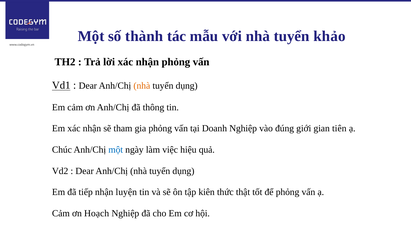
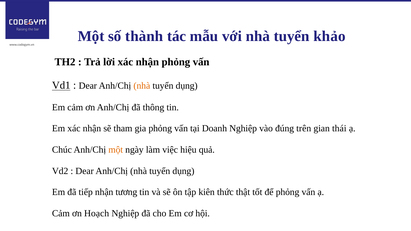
giới: giới -> trên
tiên: tiên -> thái
một at (116, 150) colour: blue -> orange
luyện: luyện -> tương
